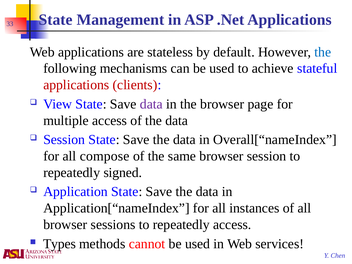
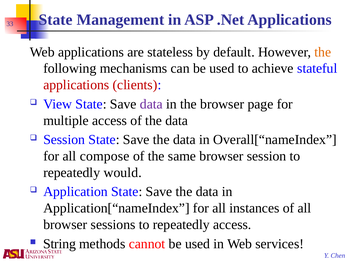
the at (323, 52) colour: blue -> orange
signed: signed -> would
Types: Types -> String
